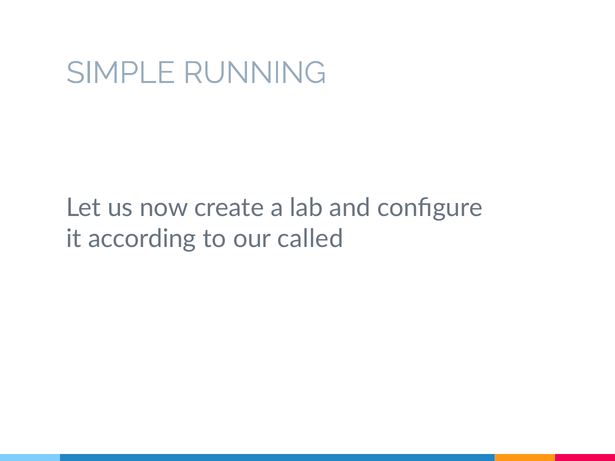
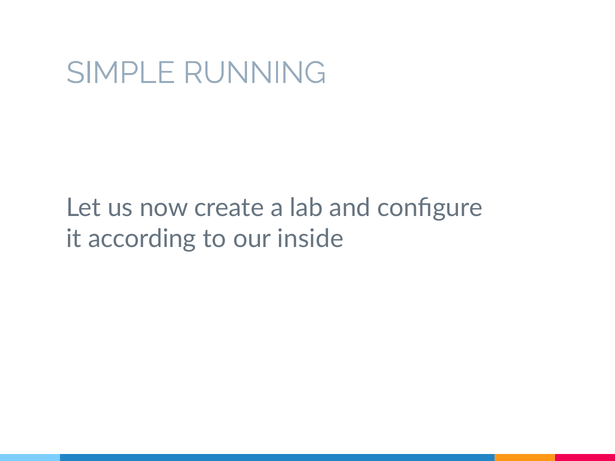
called: called -> inside
